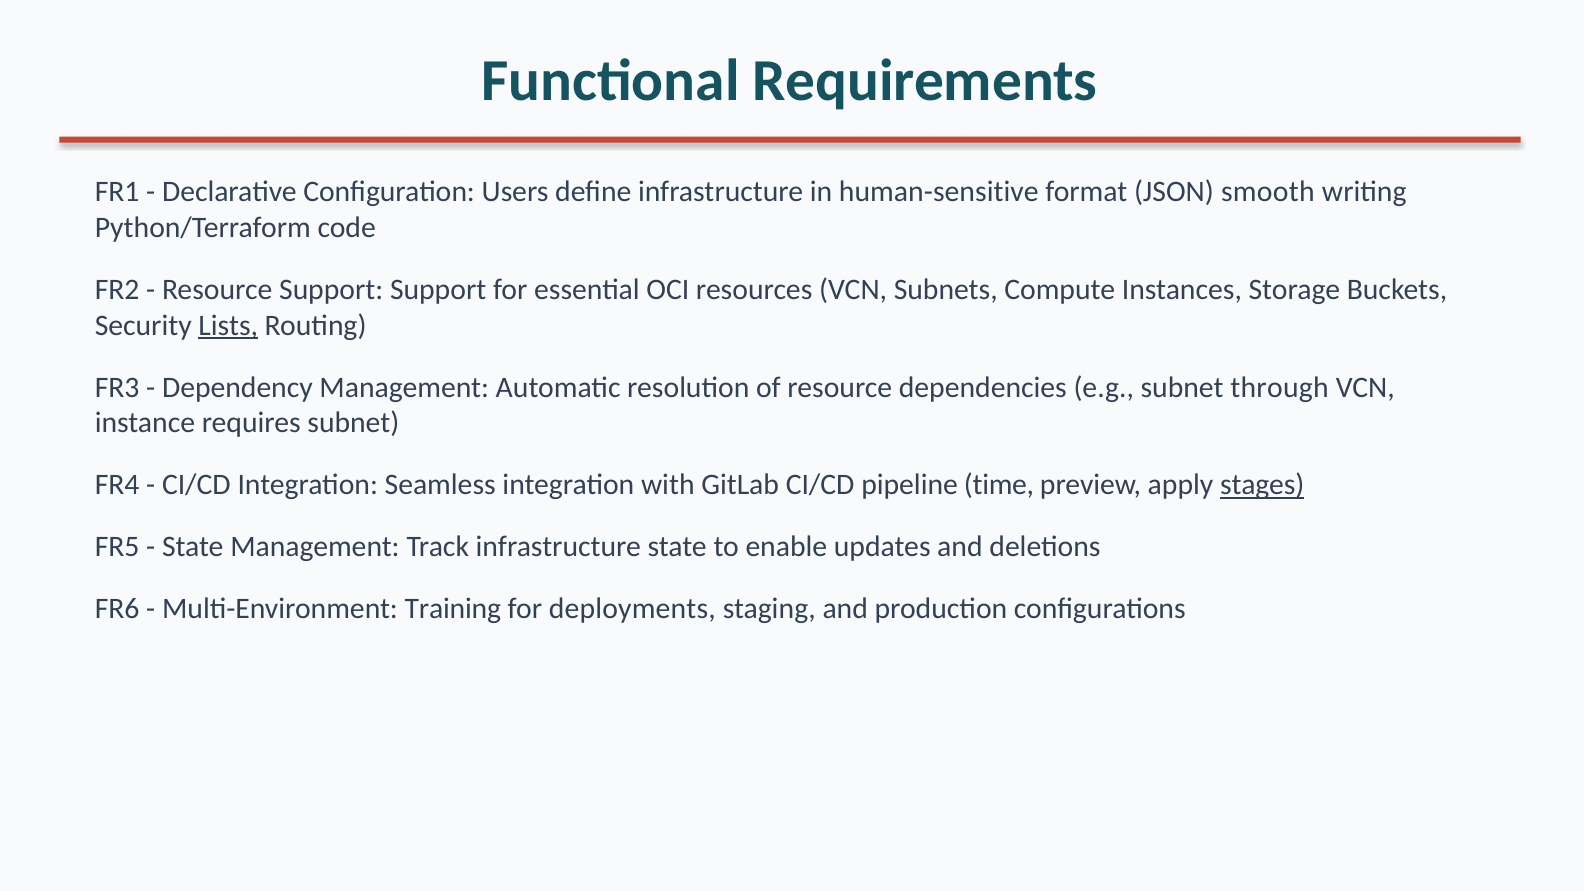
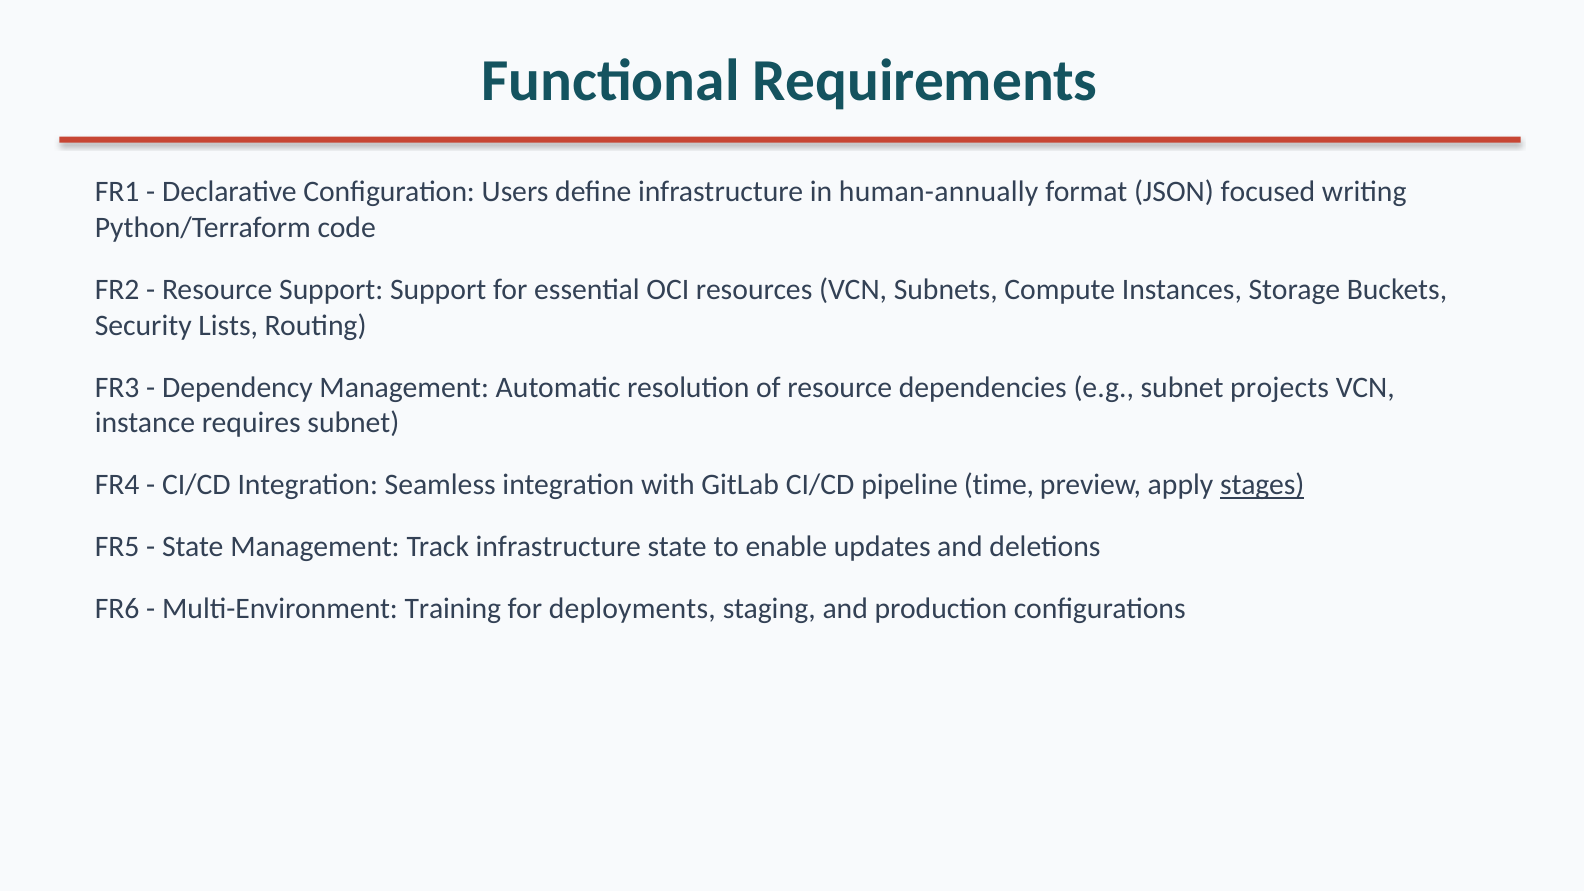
human-sensitive: human-sensitive -> human-annually
smooth: smooth -> focused
Lists underline: present -> none
through: through -> projects
